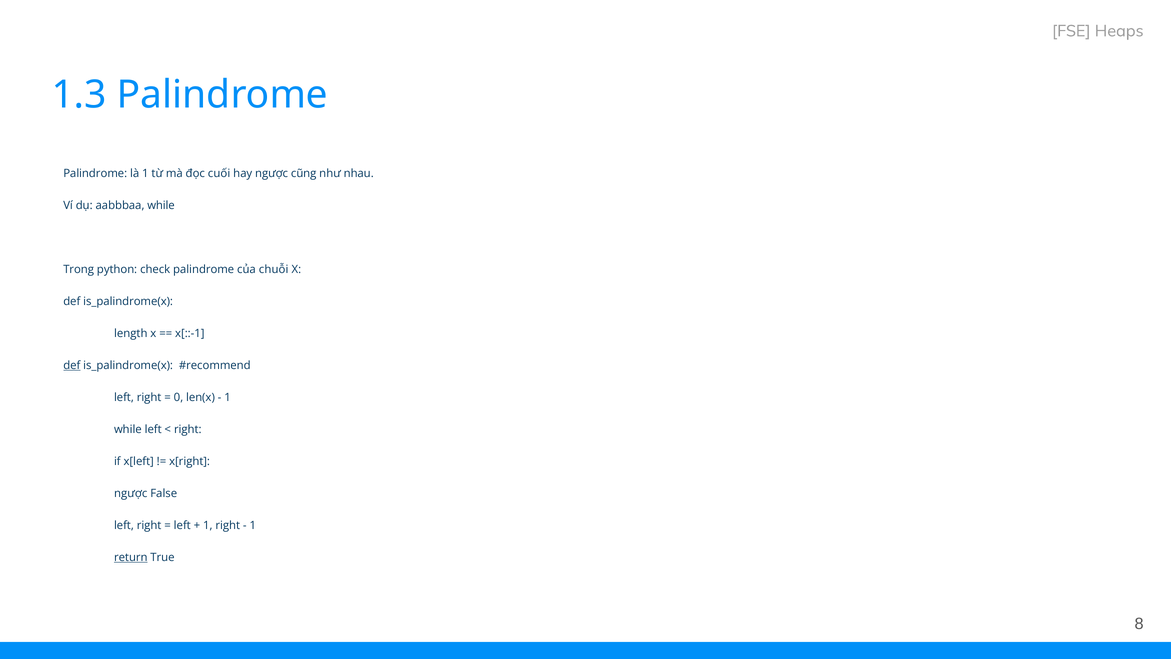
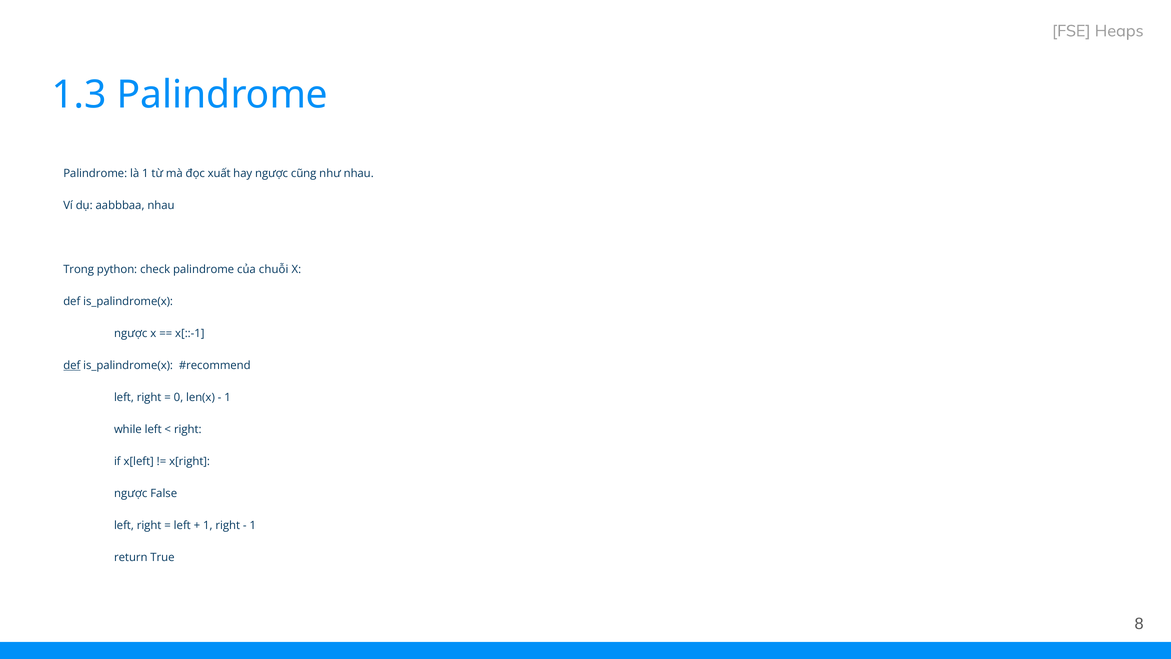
cuối: cuối -> xuất
aabbbaa while: while -> nhau
length at (131, 333): length -> ngược
return underline: present -> none
